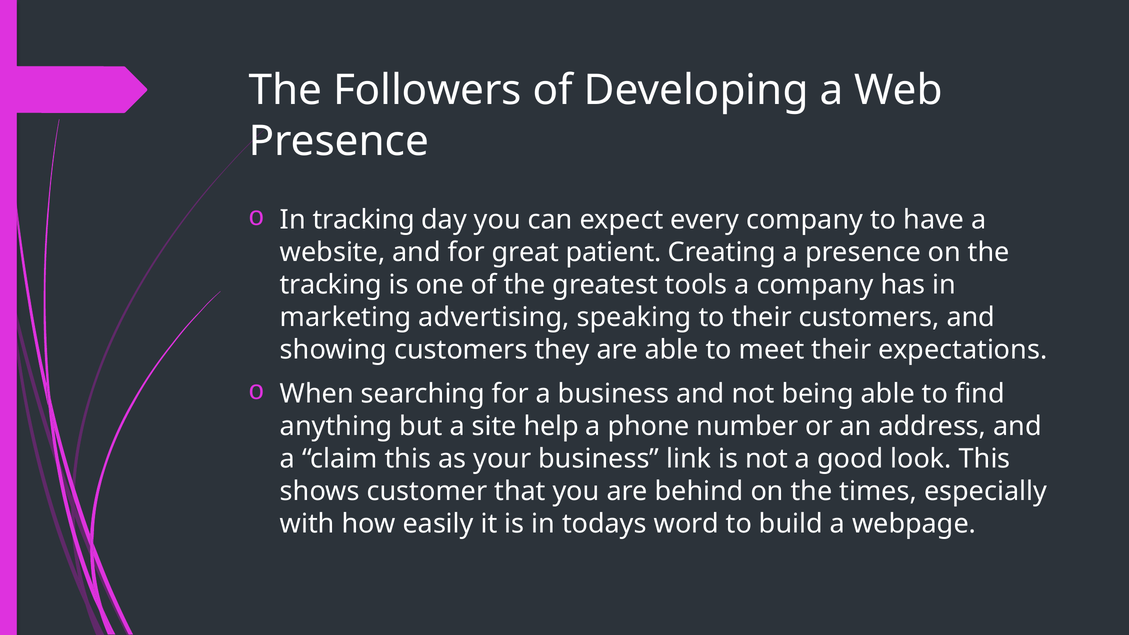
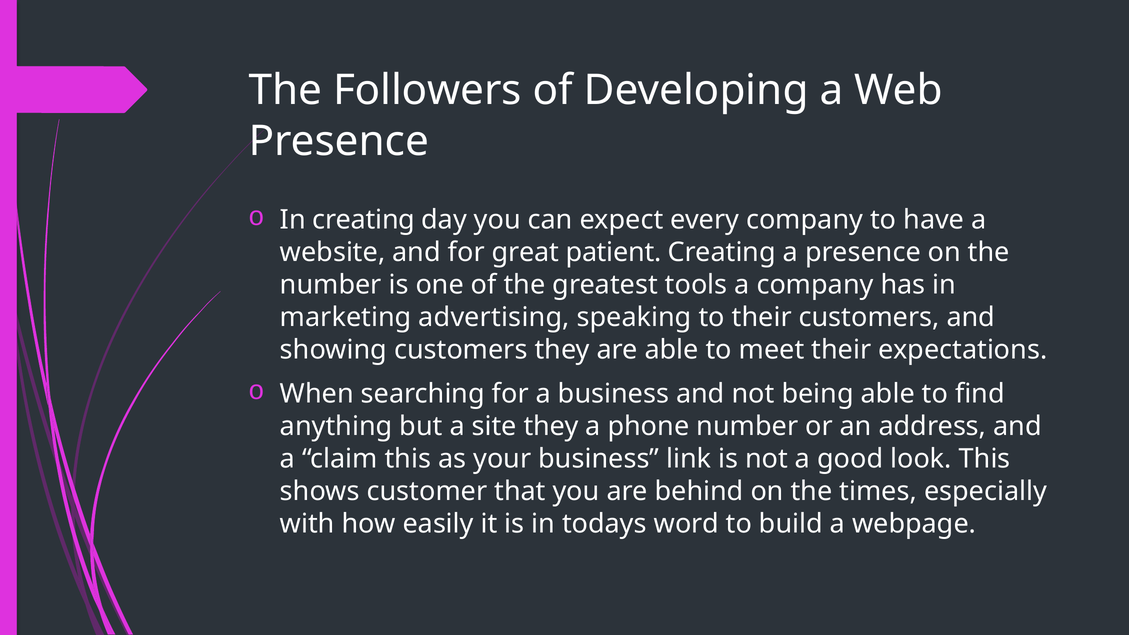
In tracking: tracking -> creating
tracking at (331, 285): tracking -> number
site help: help -> they
